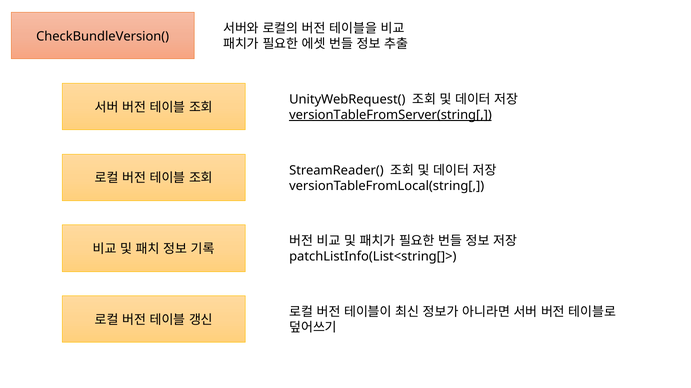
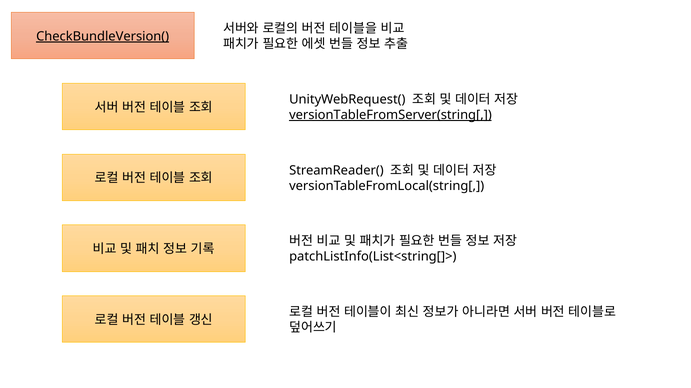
CheckBundleVersion( underline: none -> present
